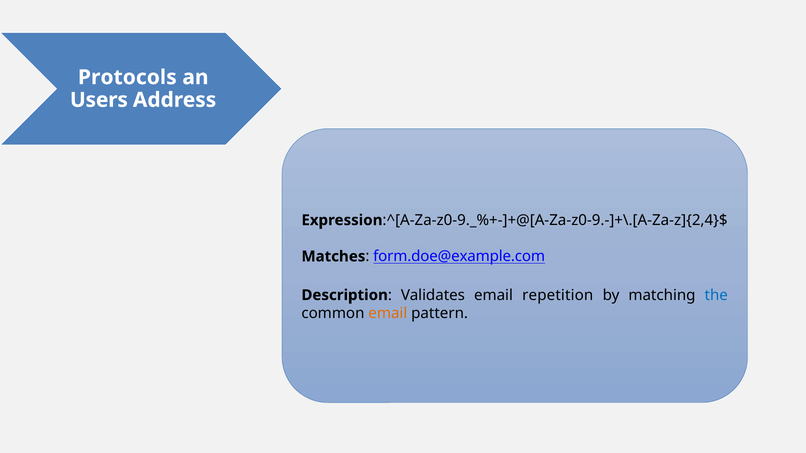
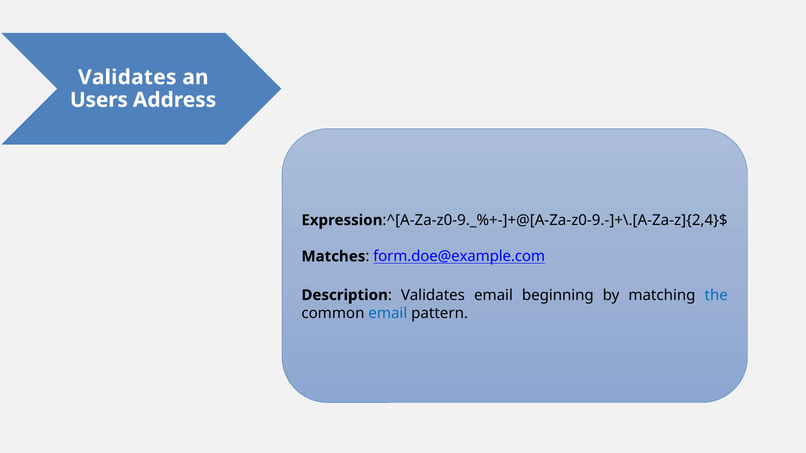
Protocols at (127, 77): Protocols -> Validates
repetition: repetition -> beginning
email at (388, 313) colour: orange -> blue
